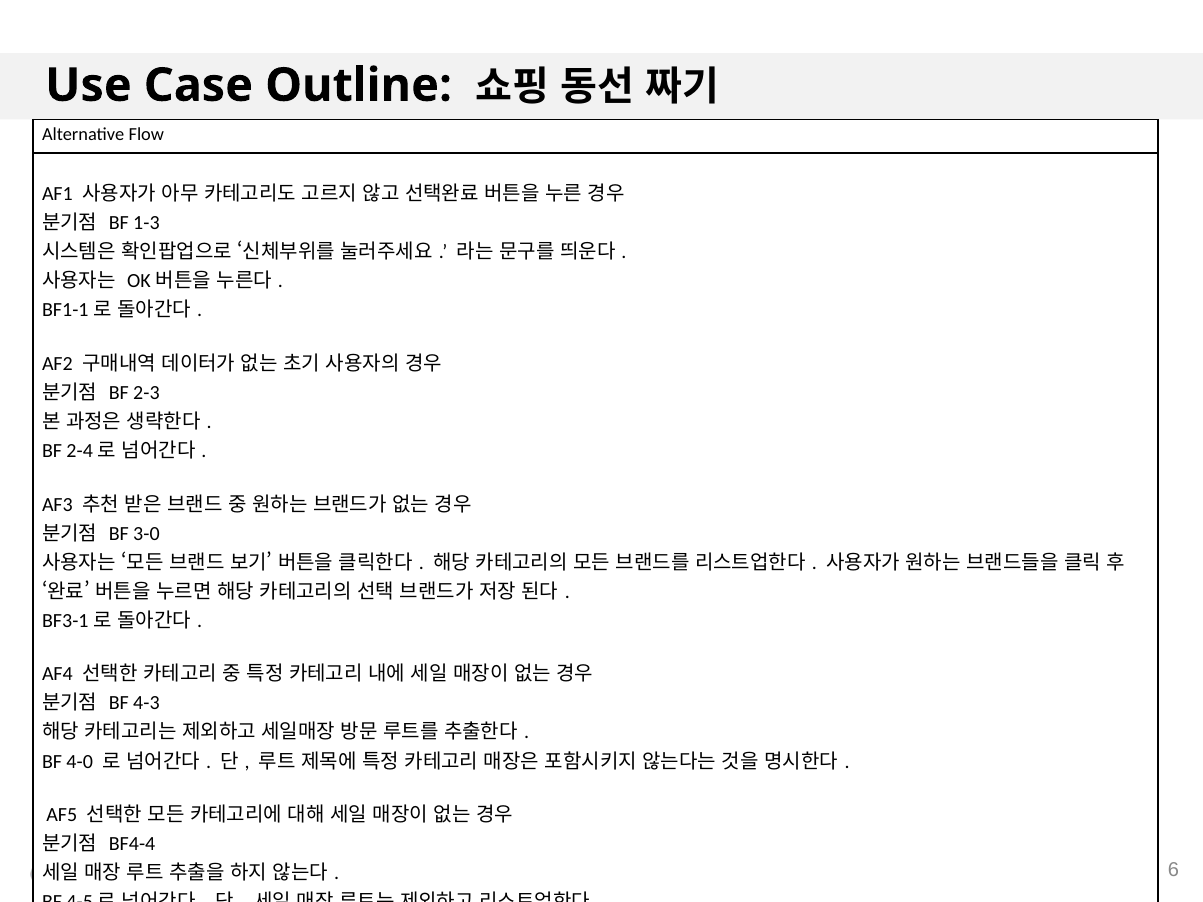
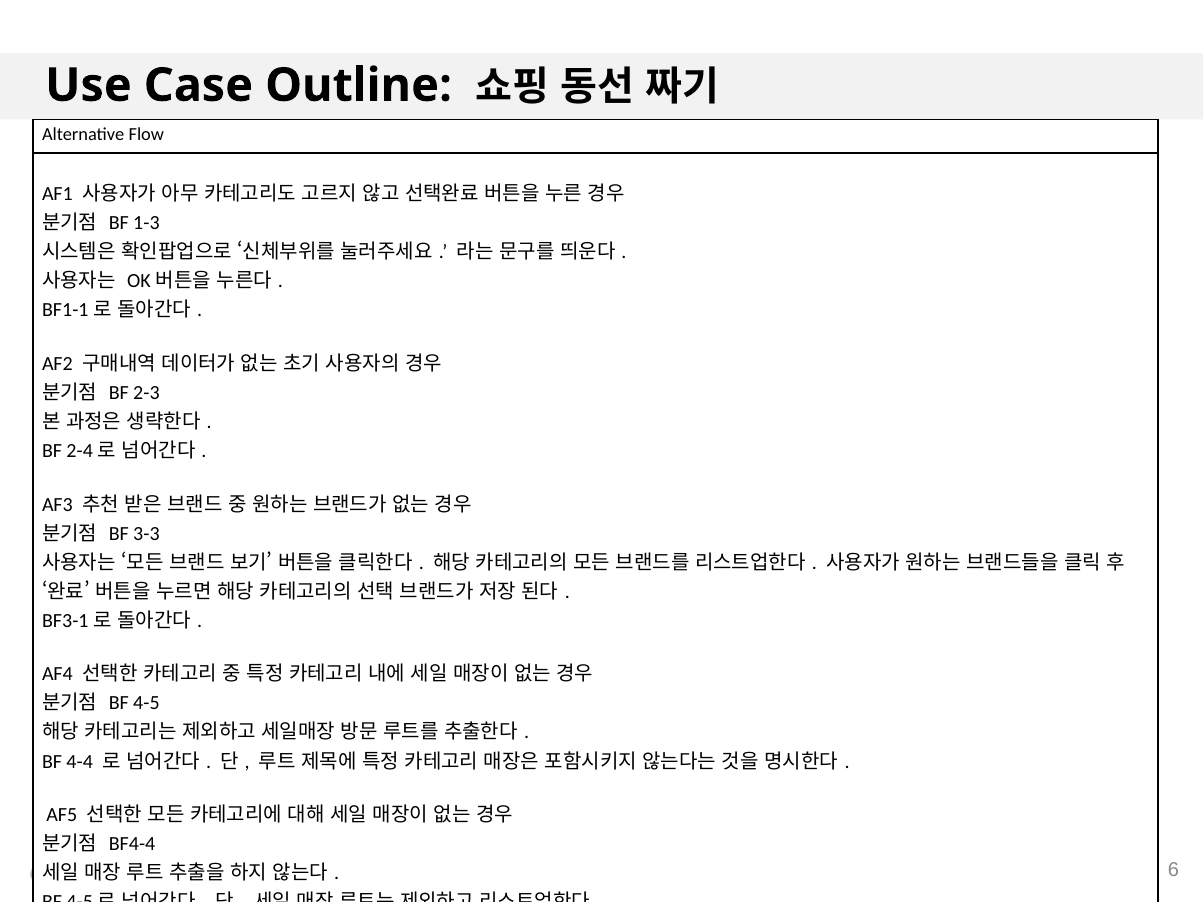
3-0: 3-0 -> 3-3
4-3: 4-3 -> 4-5
4-0: 4-0 -> 4-4
